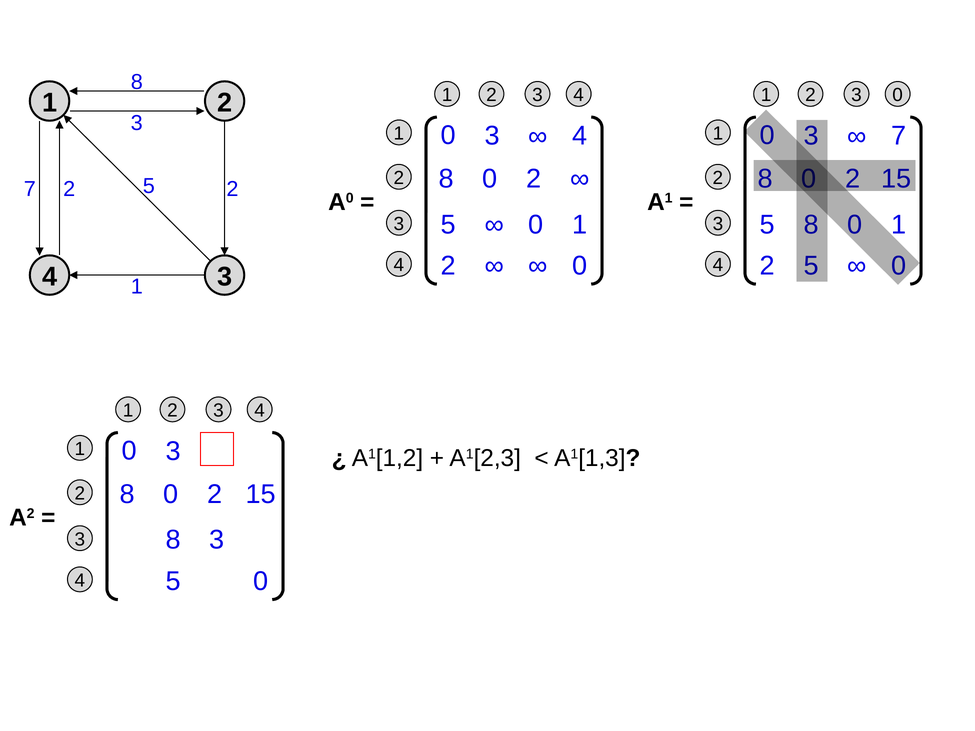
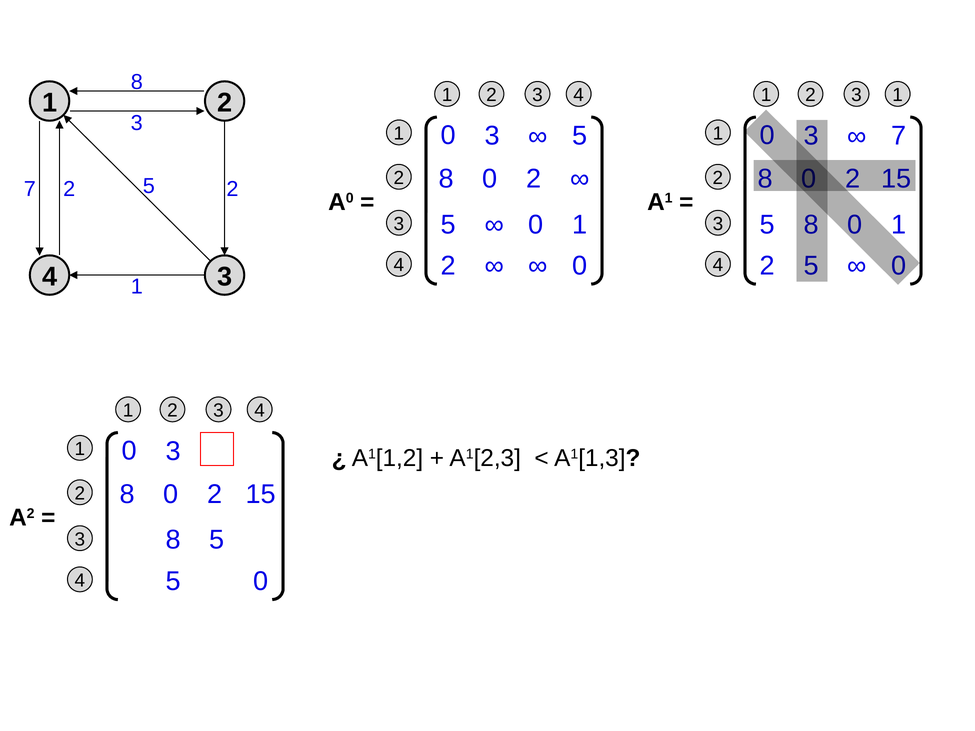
0 at (898, 95): 0 -> 1
4 at (580, 136): 4 -> 5
3 at (217, 540): 3 -> 5
